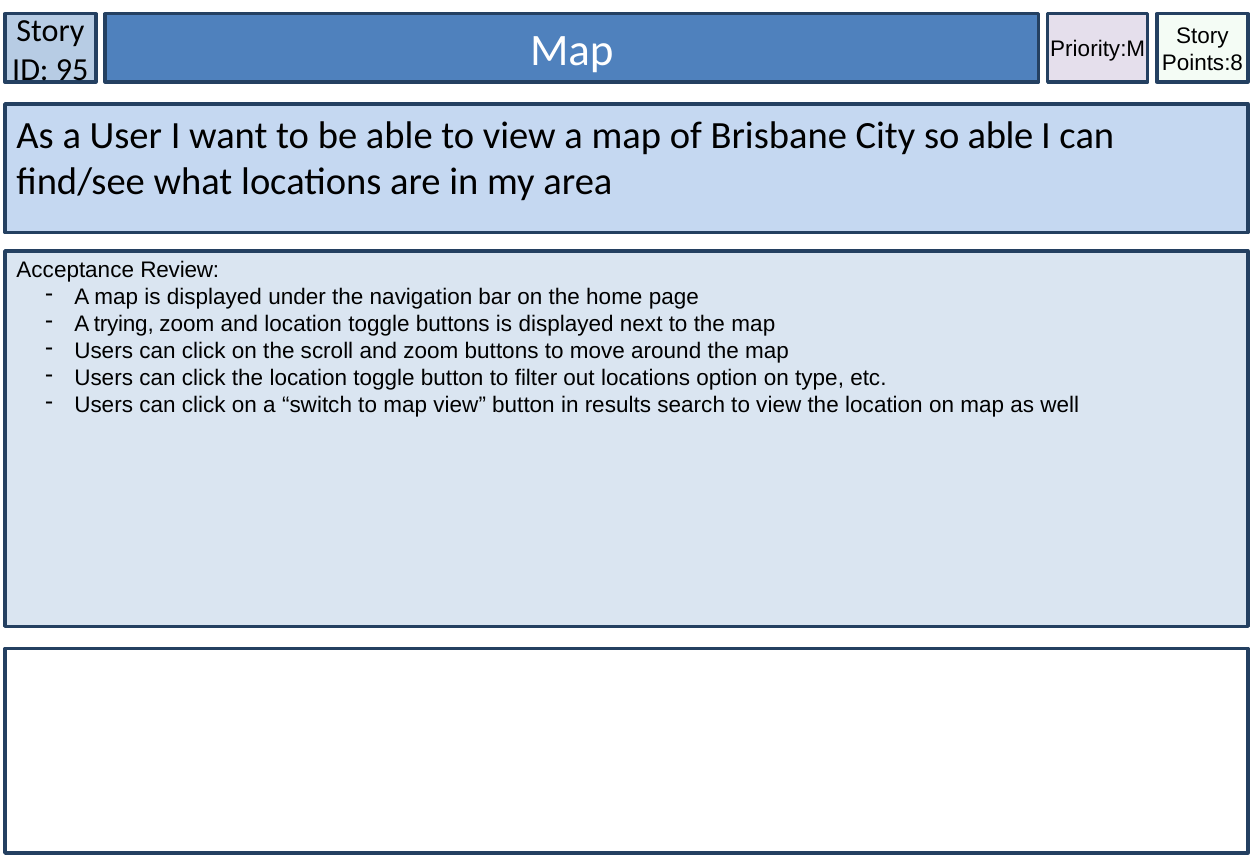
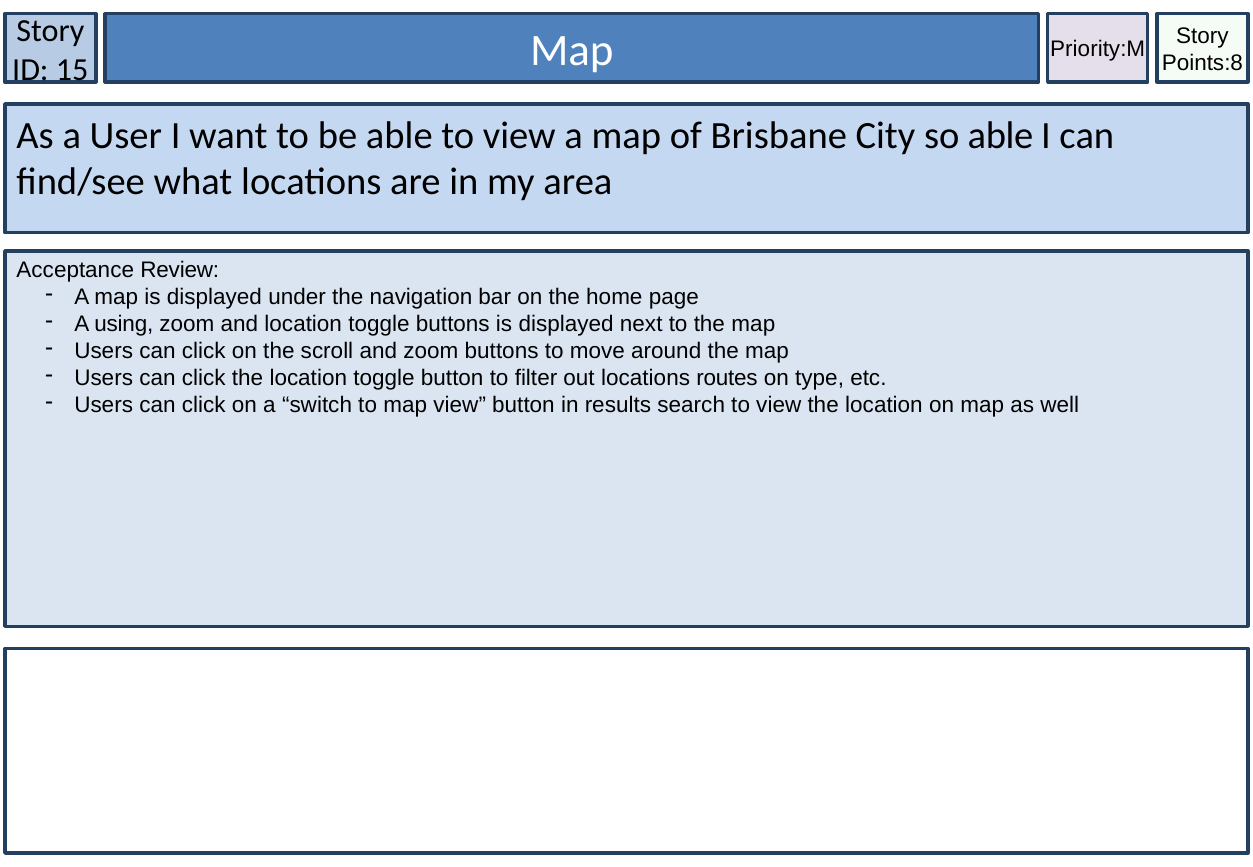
95: 95 -> 15
trying: trying -> using
option: option -> routes
